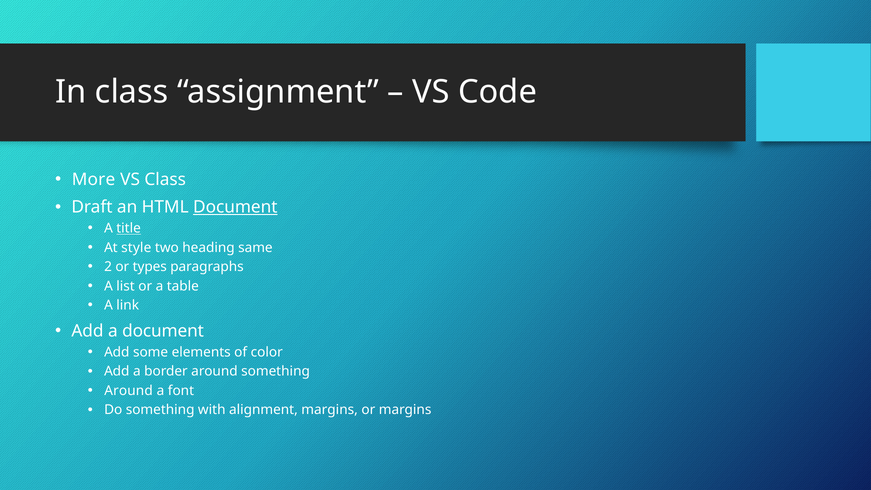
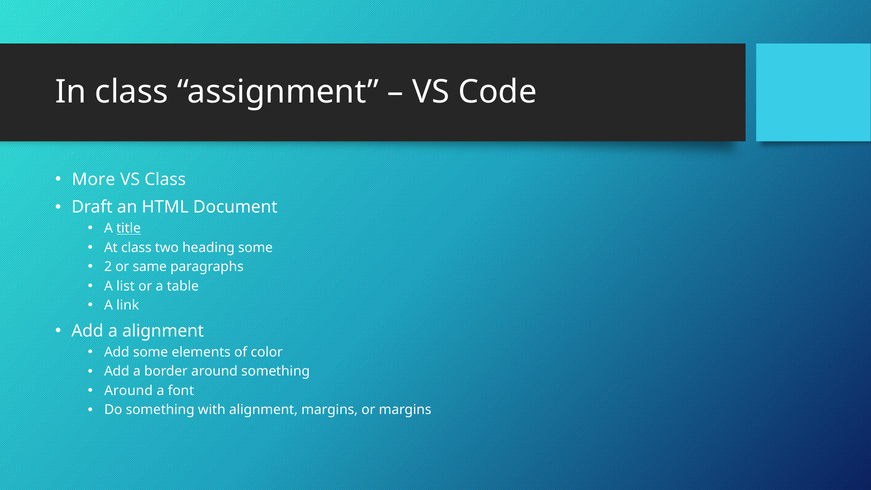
Document at (235, 207) underline: present -> none
At style: style -> class
heading same: same -> some
types: types -> same
a document: document -> alignment
